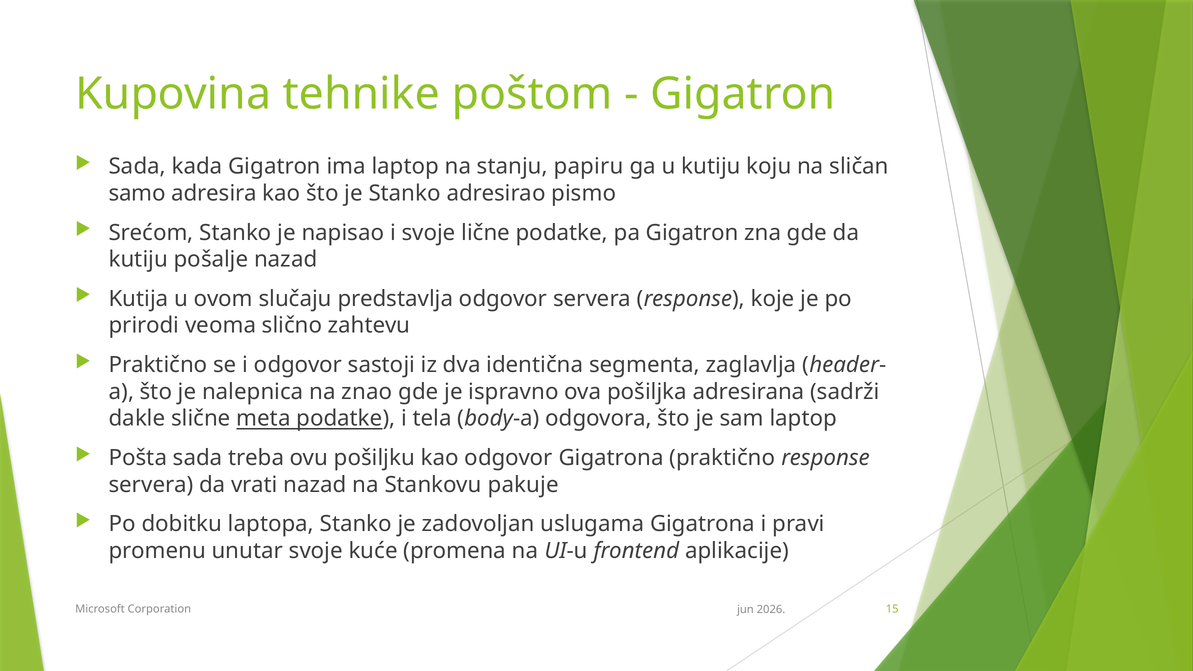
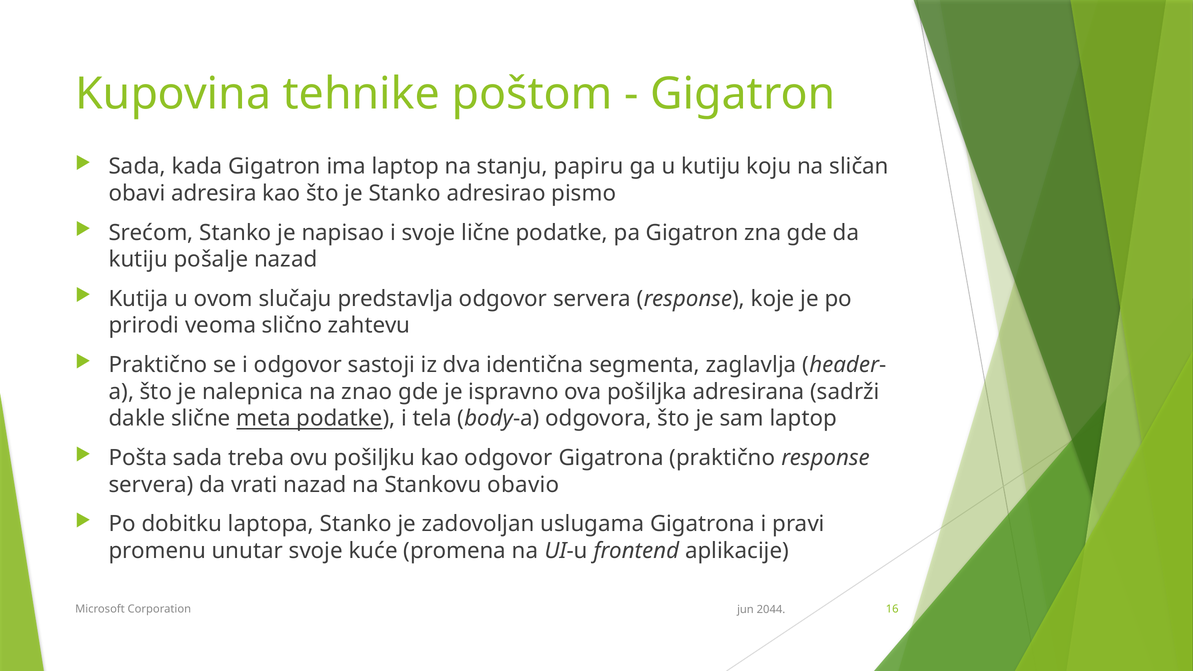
samo: samo -> obavi
pakuje: pakuje -> obavio
15: 15 -> 16
2026: 2026 -> 2044
